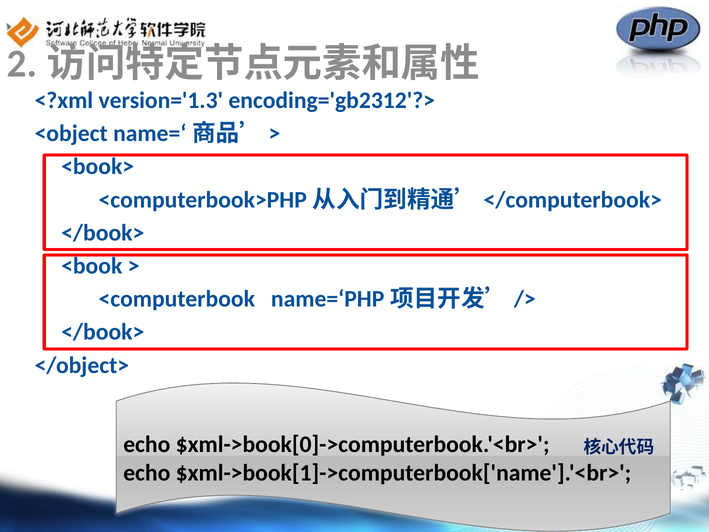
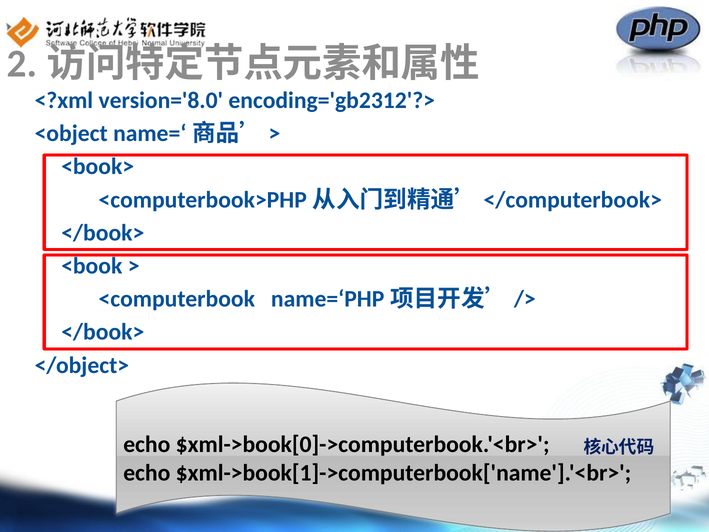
version='1.3: version='1.3 -> version='8.0
